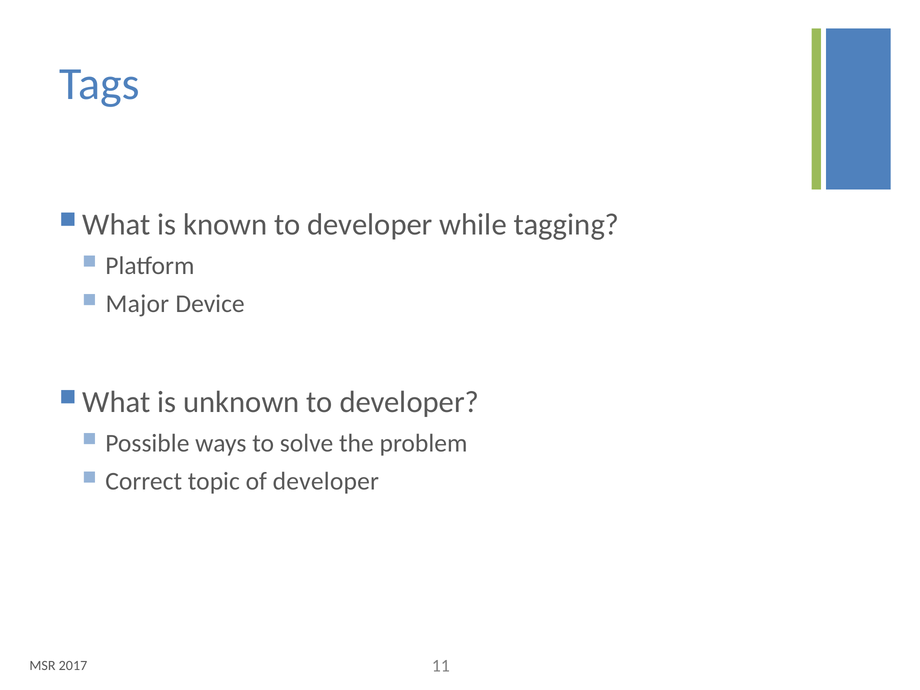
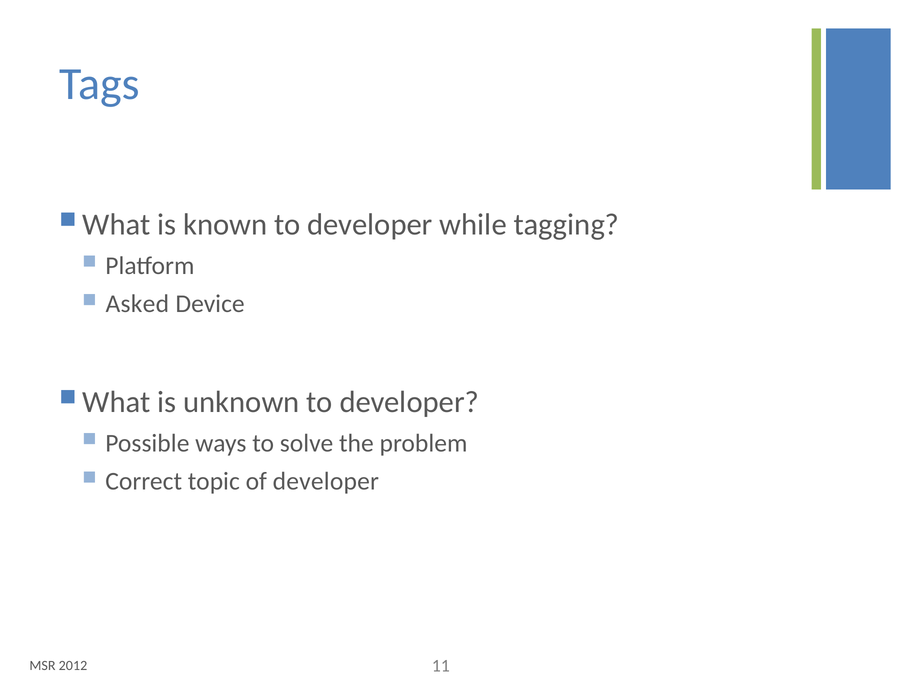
Major: Major -> Asked
2017: 2017 -> 2012
